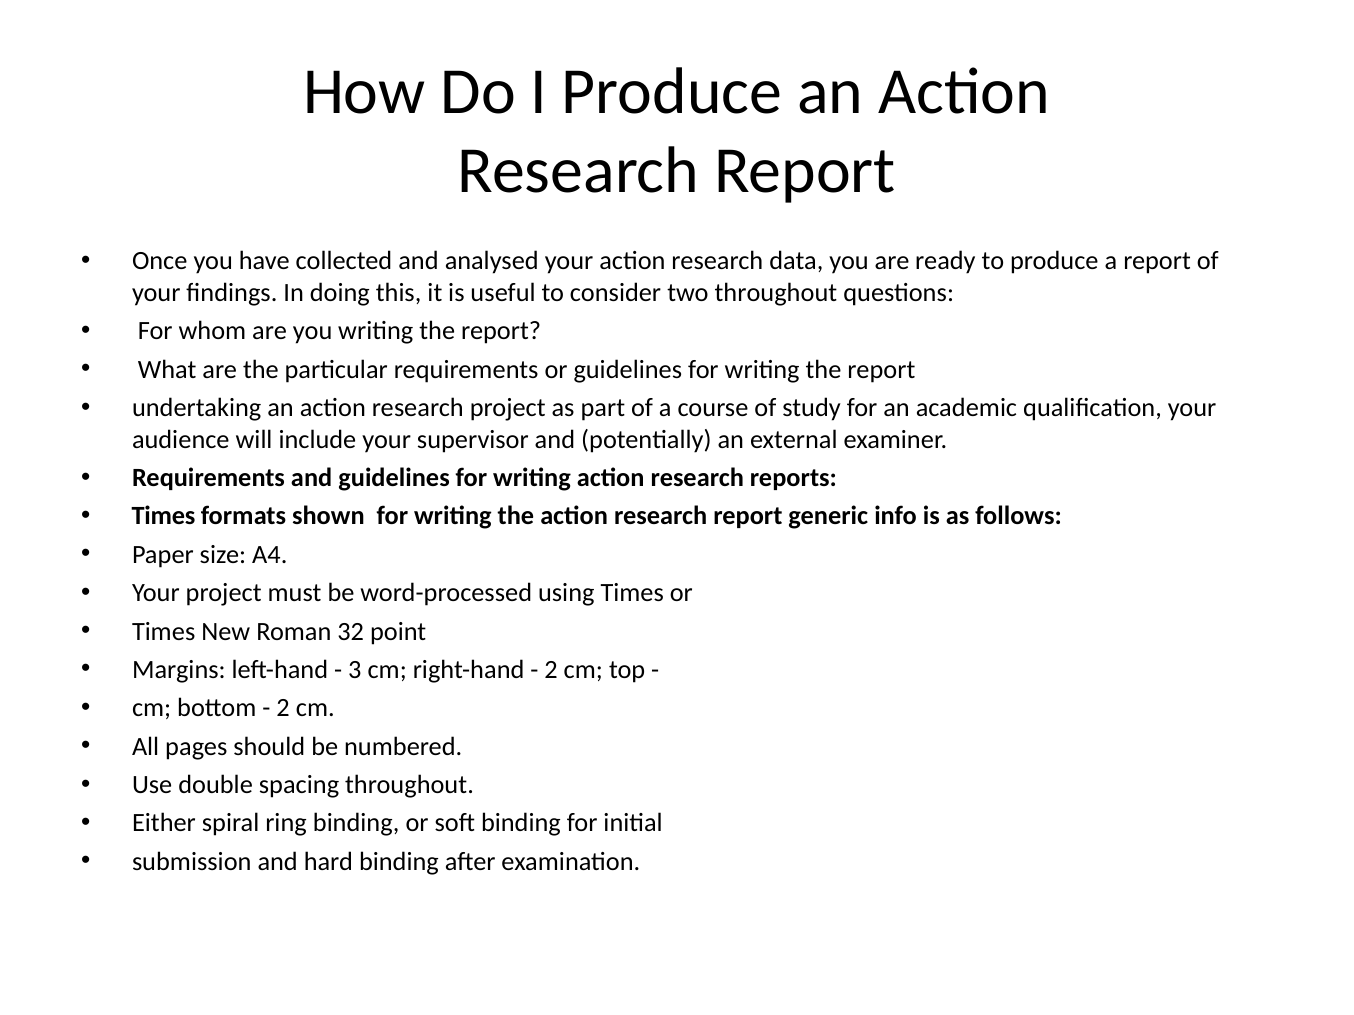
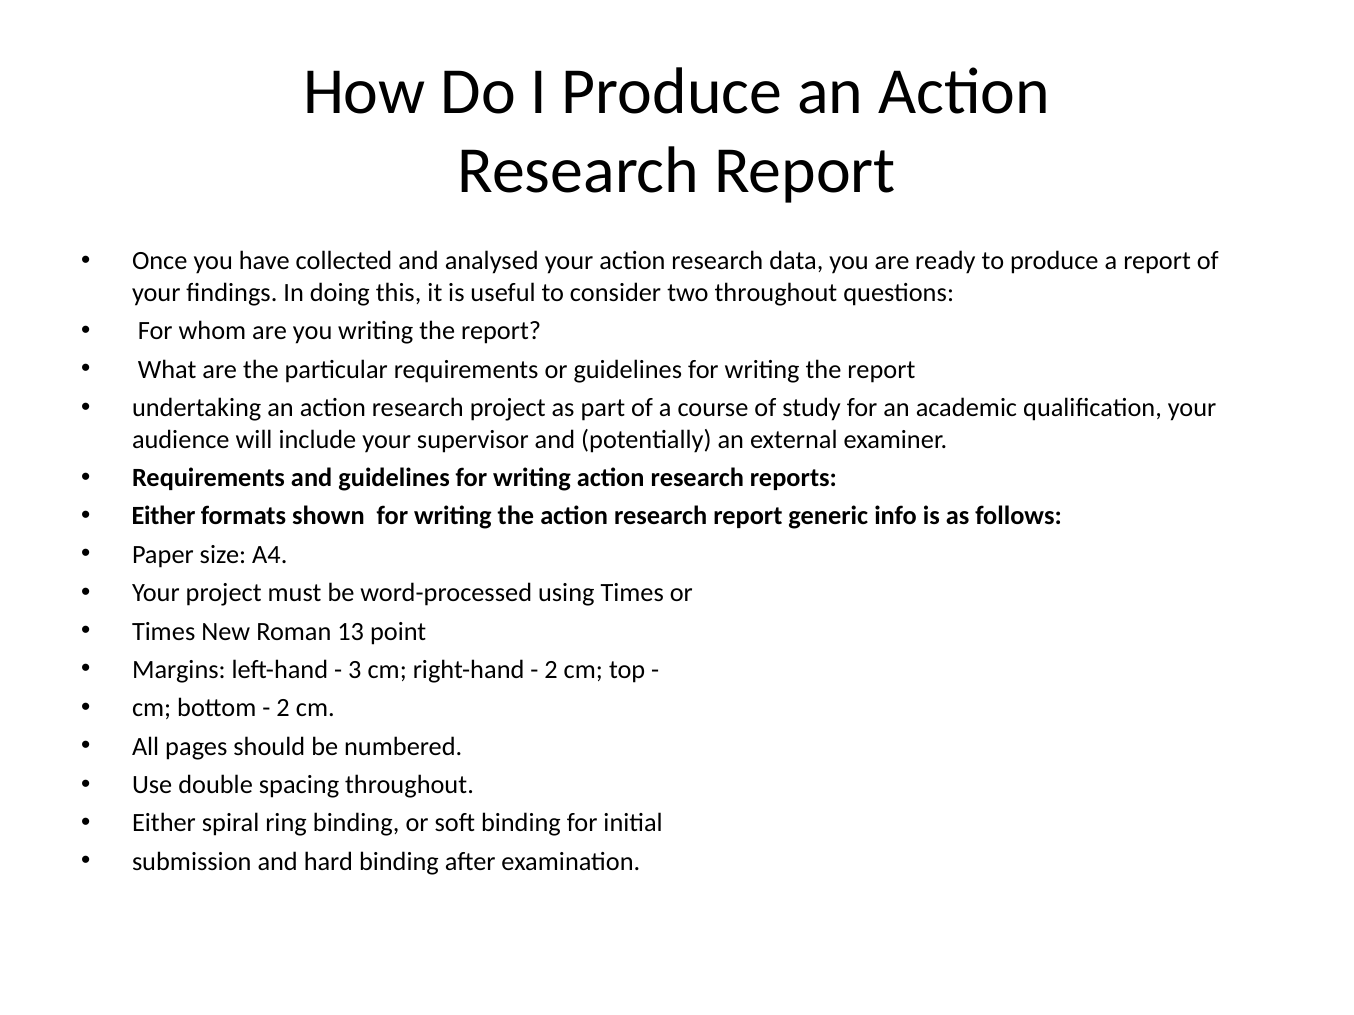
Times at (163, 516): Times -> Either
32: 32 -> 13
